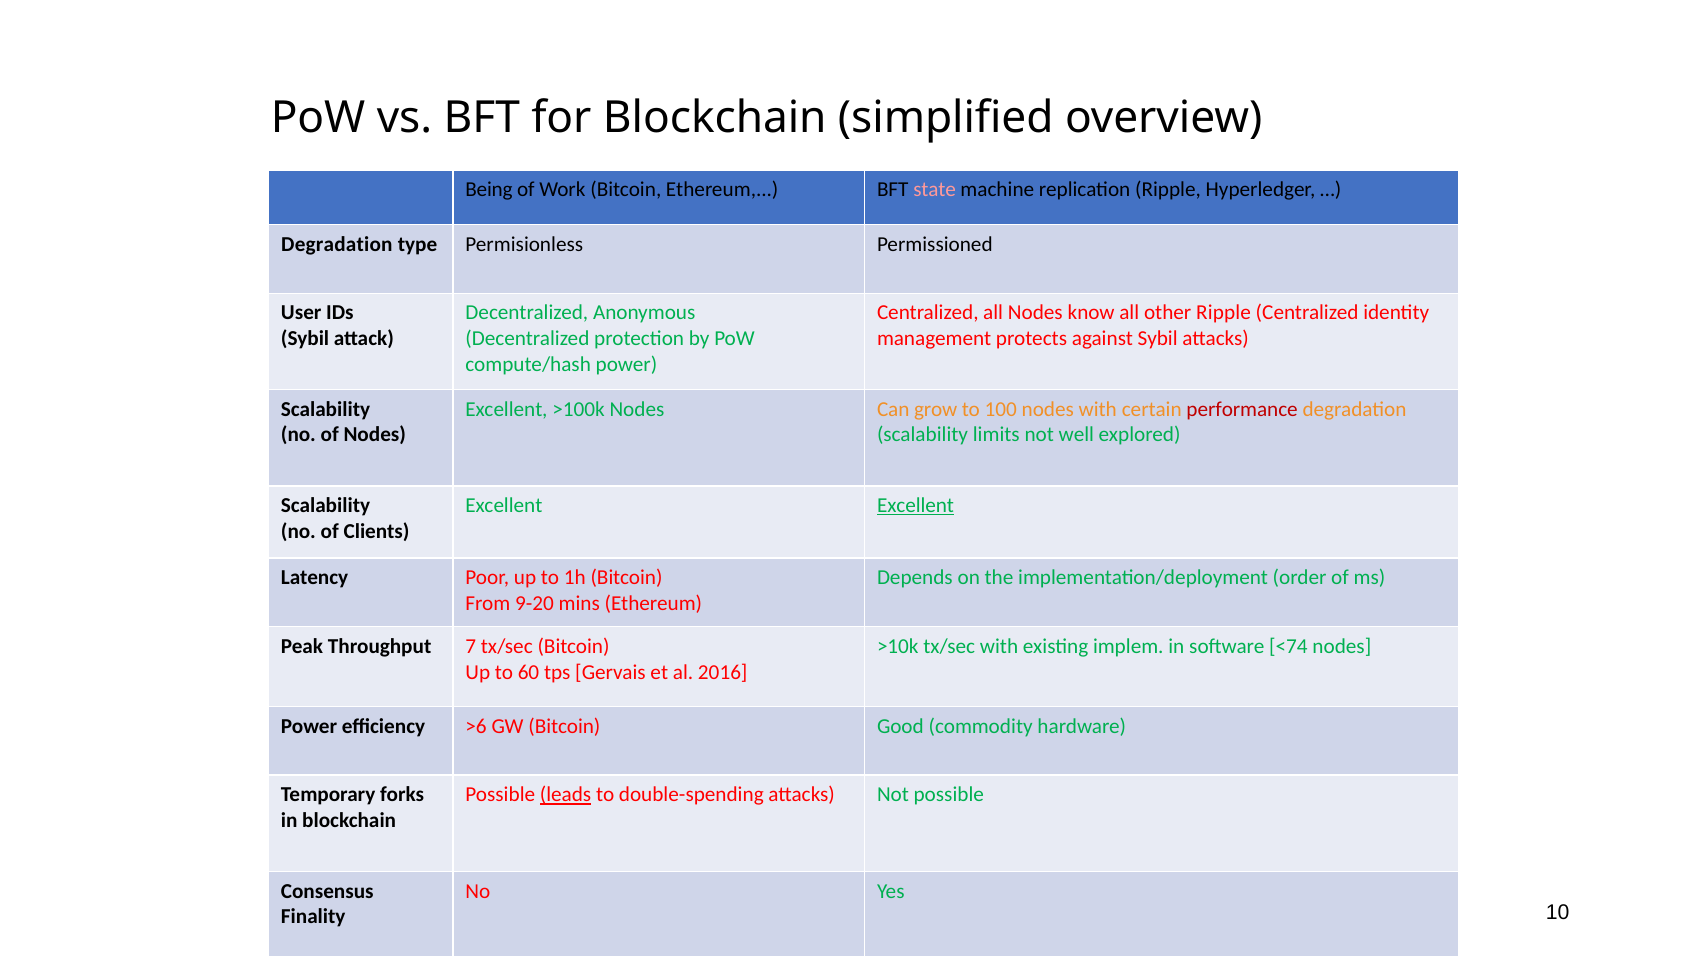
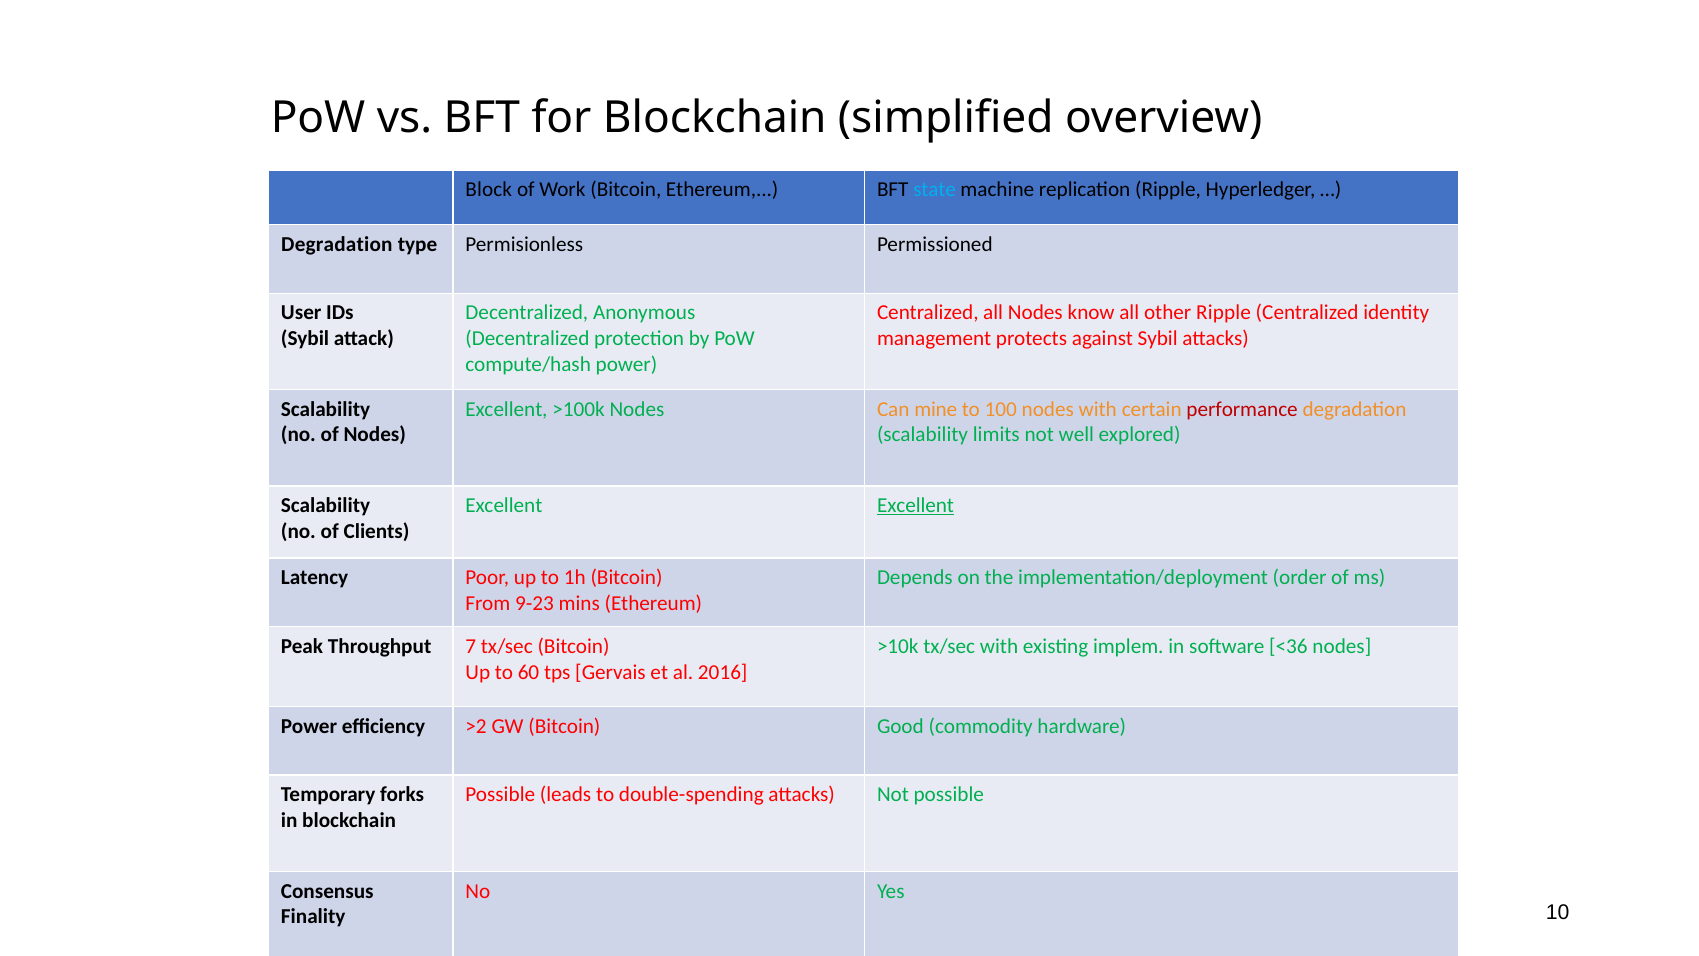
Being: Being -> Block
state colour: pink -> light blue
grow: grow -> mine
9-20: 9-20 -> 9-23
<74: <74 -> <36
>6: >6 -> >2
leads underline: present -> none
